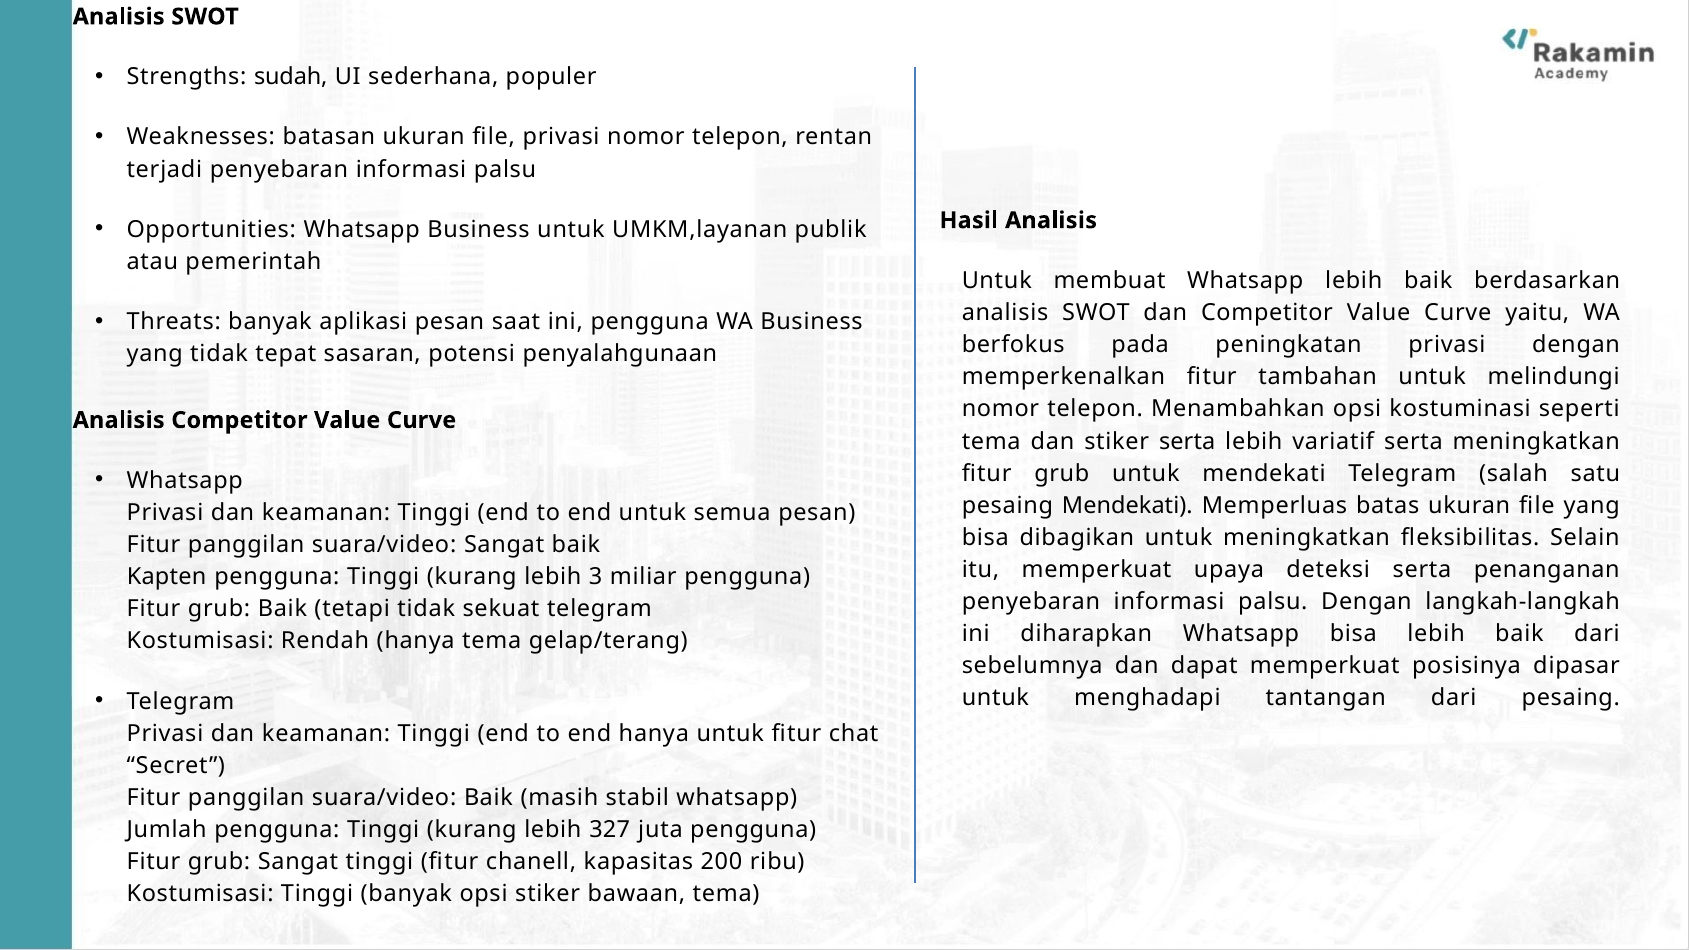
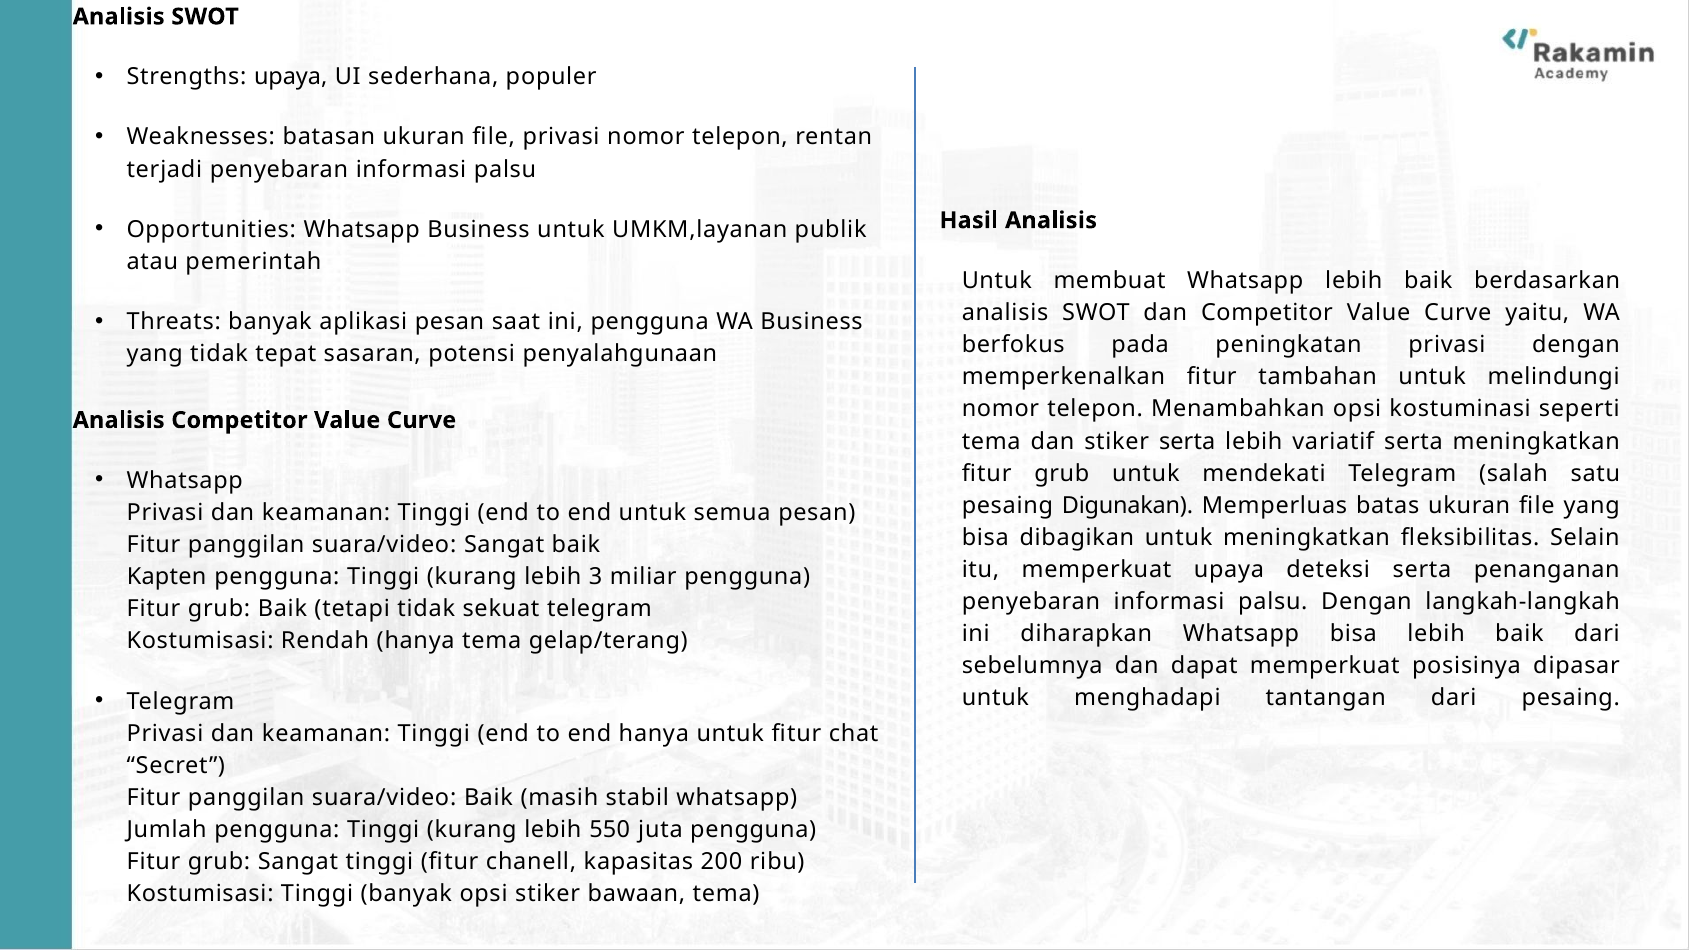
Strengths sudah: sudah -> upaya
pesaing Mendekati: Mendekati -> Digunakan
327: 327 -> 550
